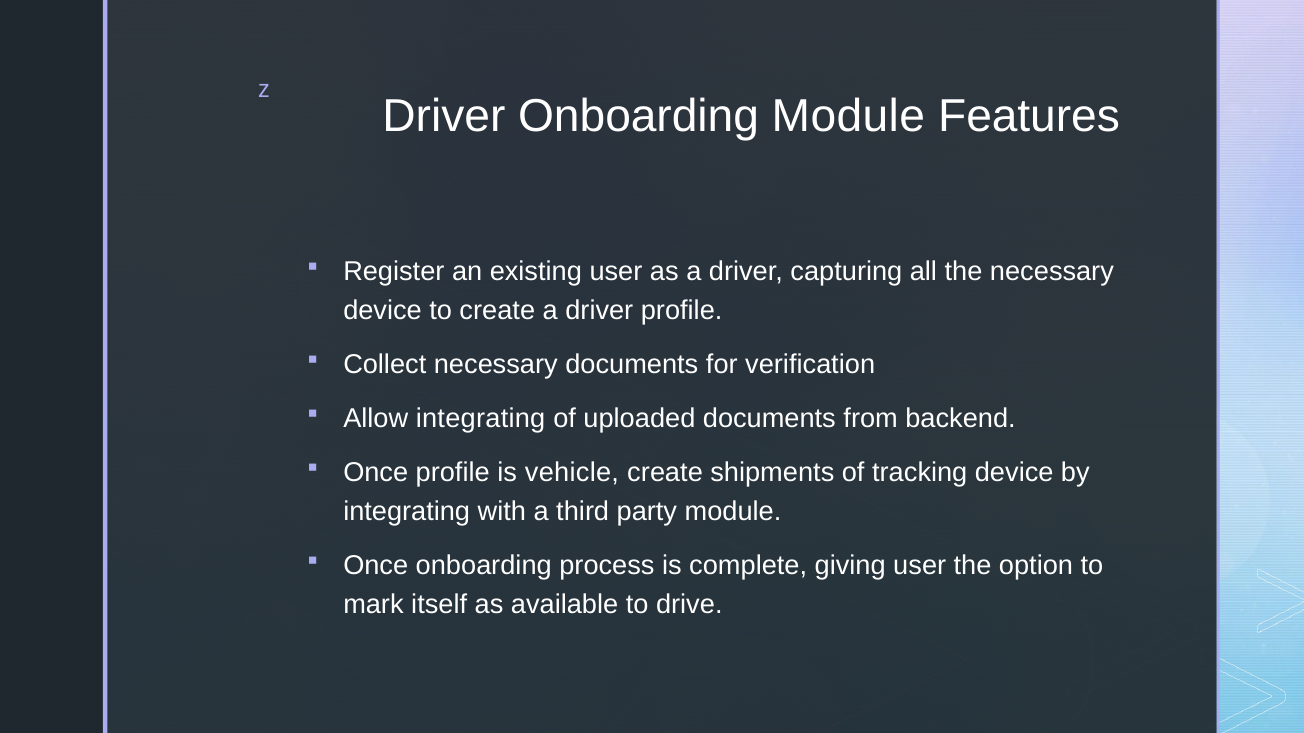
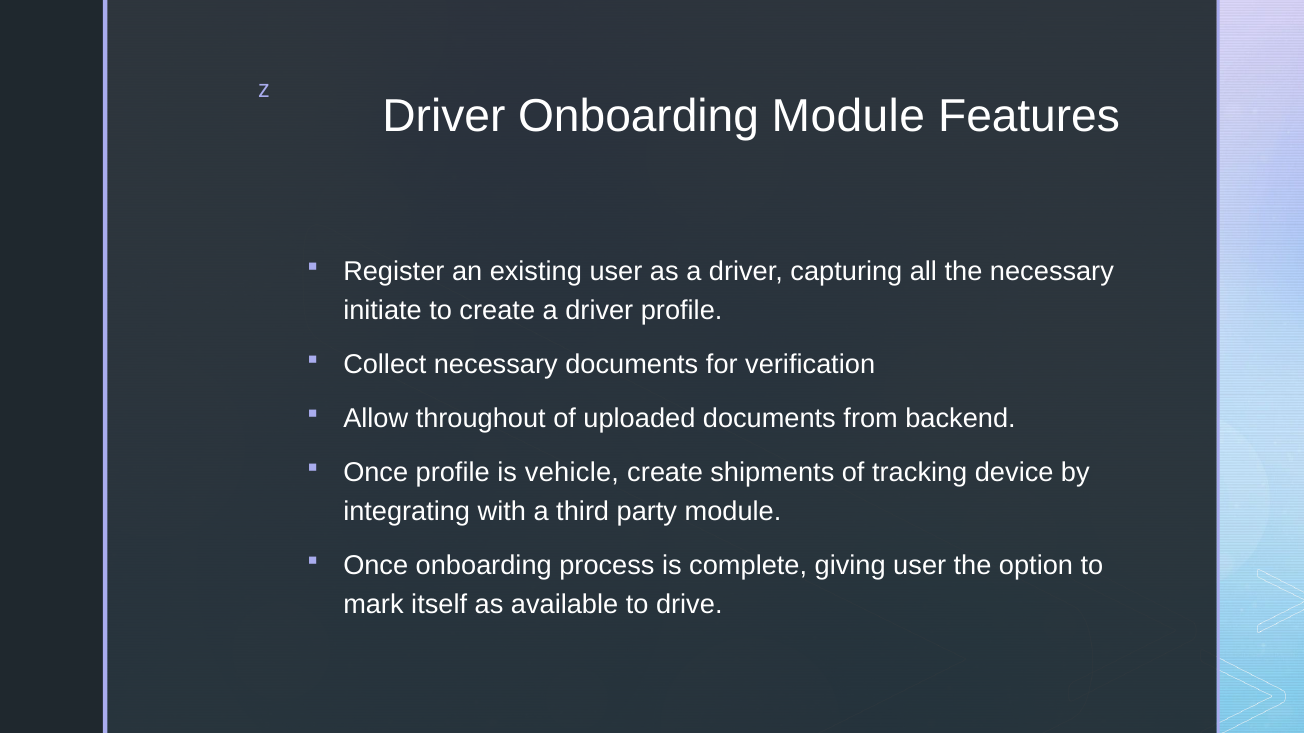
device at (383, 311): device -> initiate
Allow integrating: integrating -> throughout
